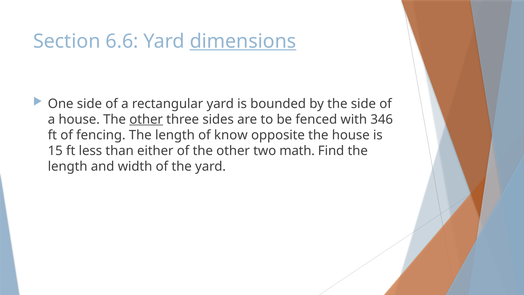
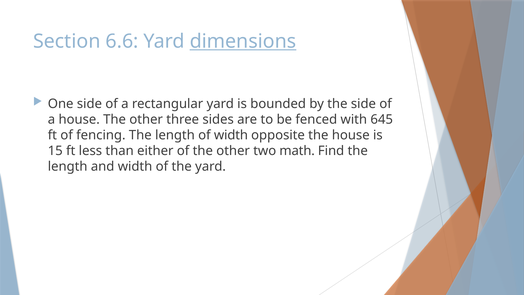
other at (146, 119) underline: present -> none
346: 346 -> 645
of know: know -> width
